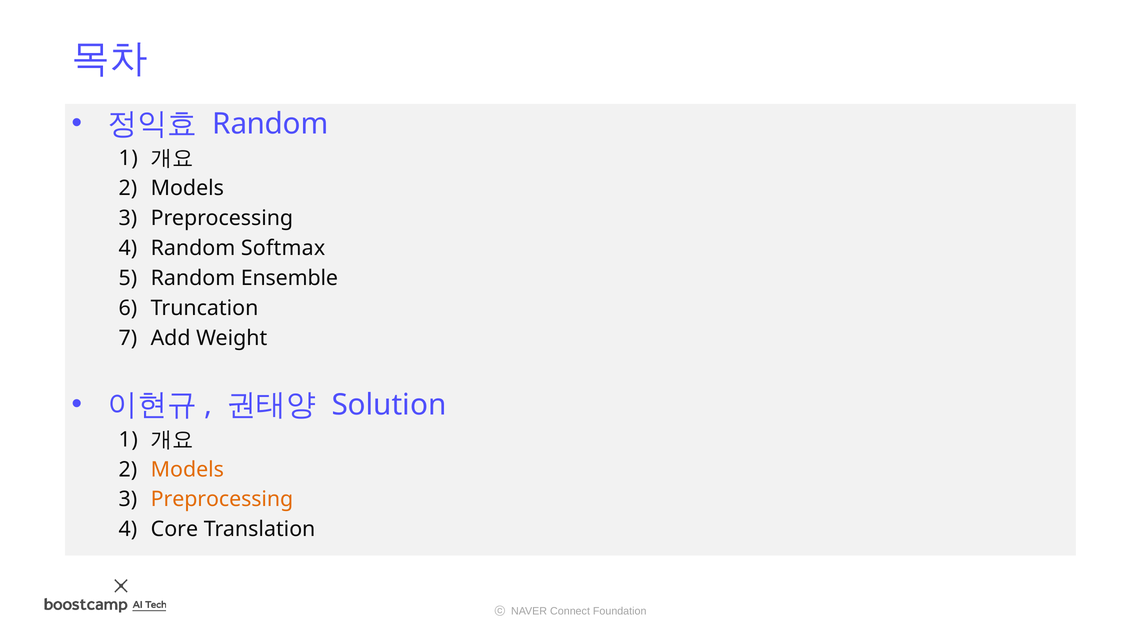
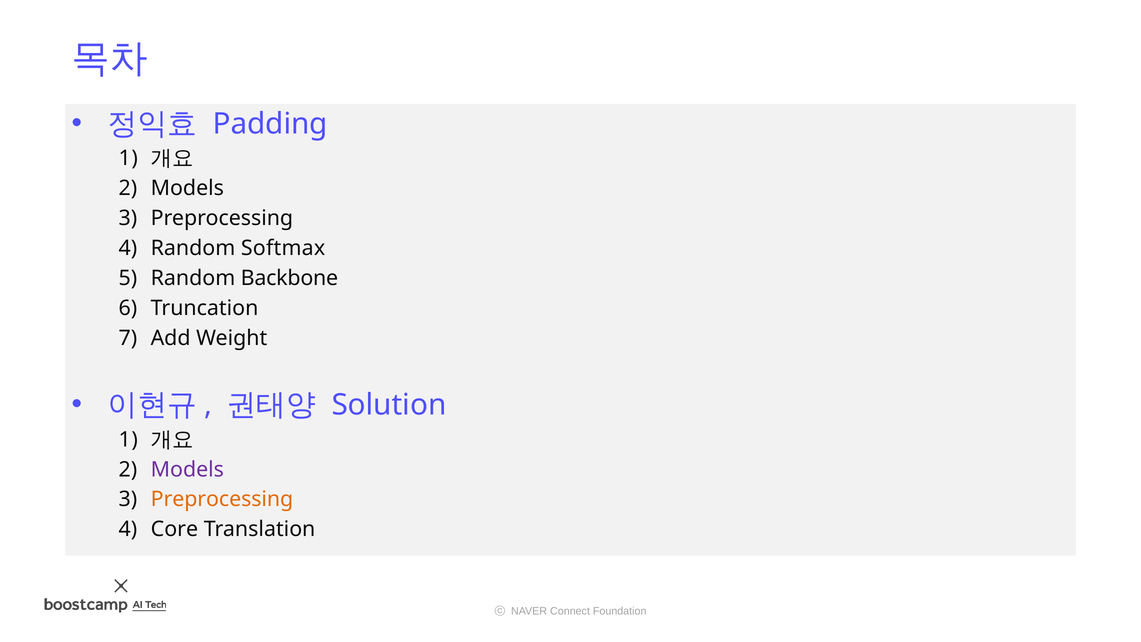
Random at (270, 124): Random -> Padding
Ensemble: Ensemble -> Backbone
Models at (187, 469) colour: orange -> purple
